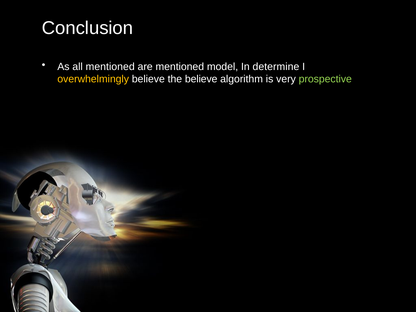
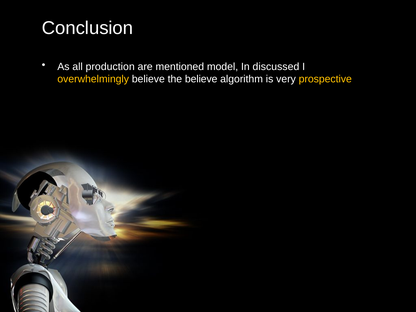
all mentioned: mentioned -> production
determine: determine -> discussed
prospective colour: light green -> yellow
